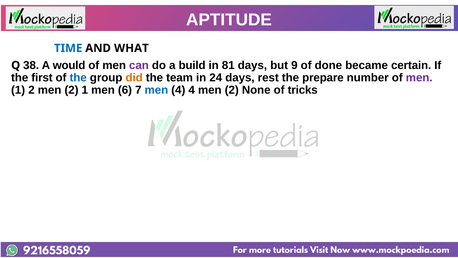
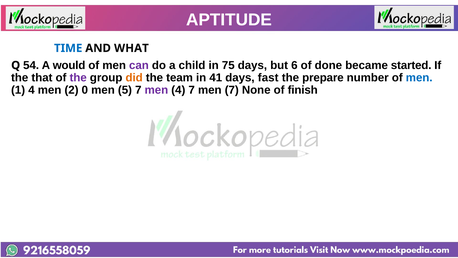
38: 38 -> 54
build: build -> child
81: 81 -> 75
9: 9 -> 6
certain: certain -> started
first: first -> that
the at (78, 78) colour: blue -> purple
24: 24 -> 41
rest: rest -> fast
men at (419, 78) colour: purple -> blue
1 2: 2 -> 4
2 1: 1 -> 0
6: 6 -> 5
men at (156, 90) colour: blue -> purple
4 4: 4 -> 7
2 at (232, 90): 2 -> 7
tricks: tricks -> finish
